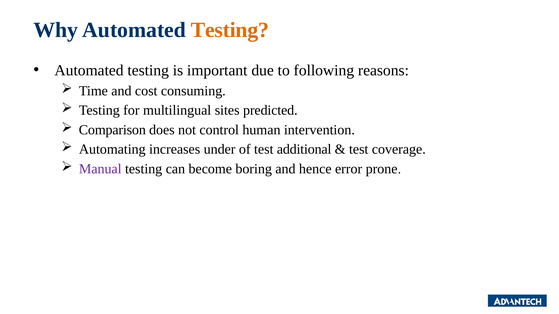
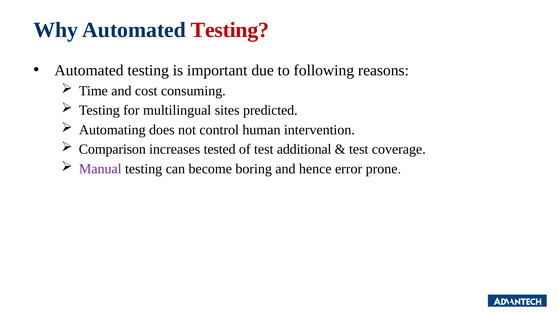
Testing at (230, 30) colour: orange -> red
Comparison: Comparison -> Automating
Automating: Automating -> Comparison
under: under -> tested
